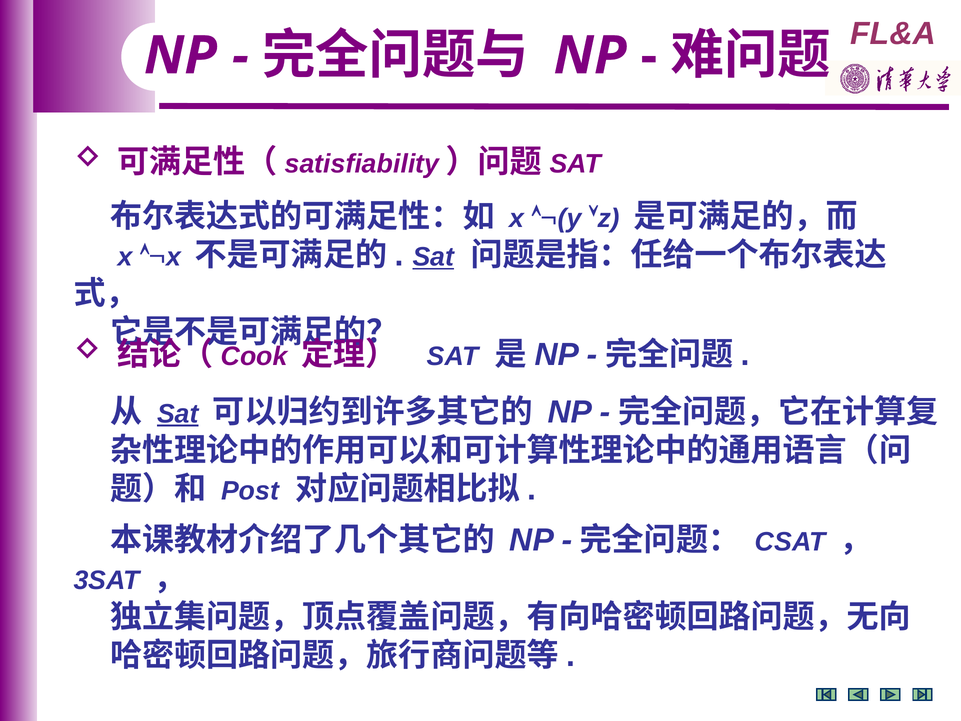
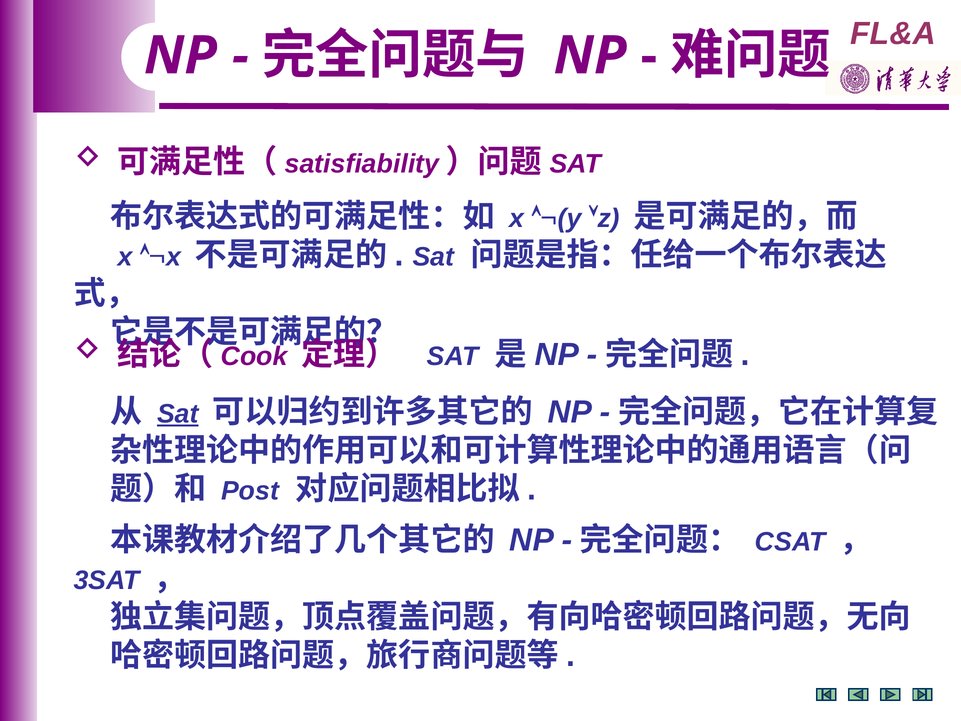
Sat at (433, 257) underline: present -> none
